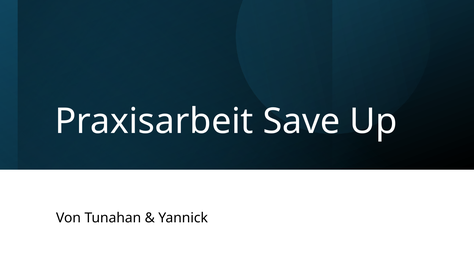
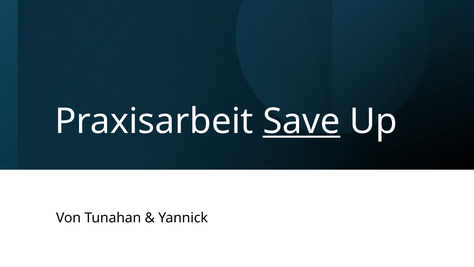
Save underline: none -> present
